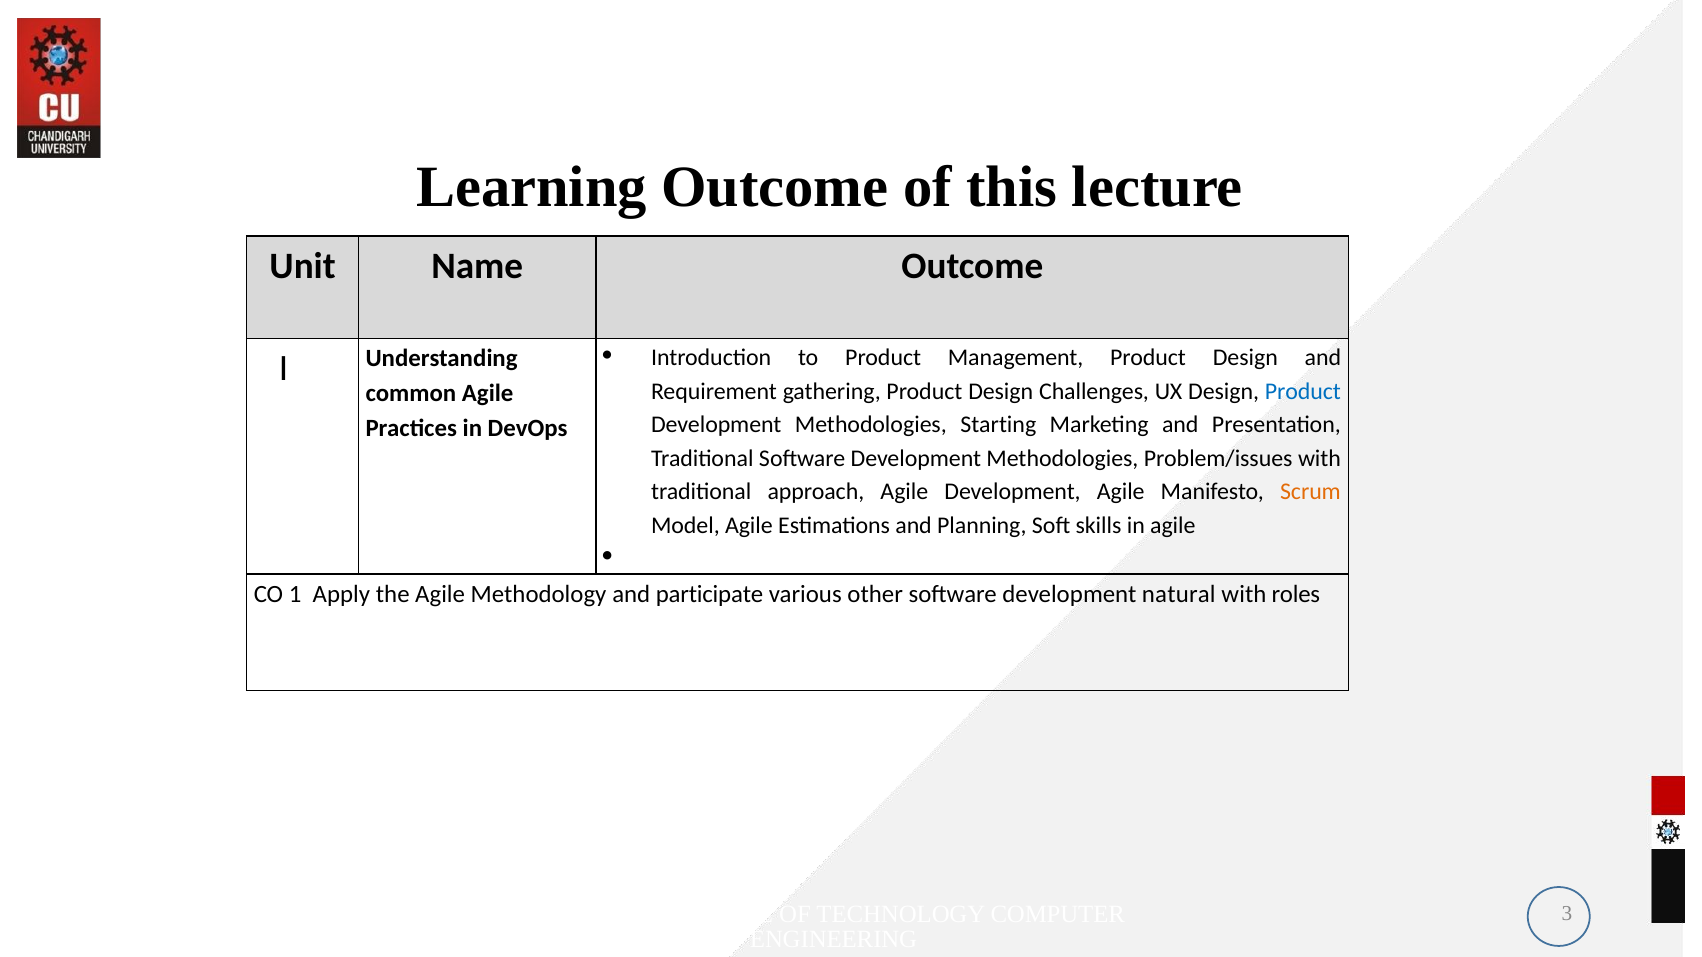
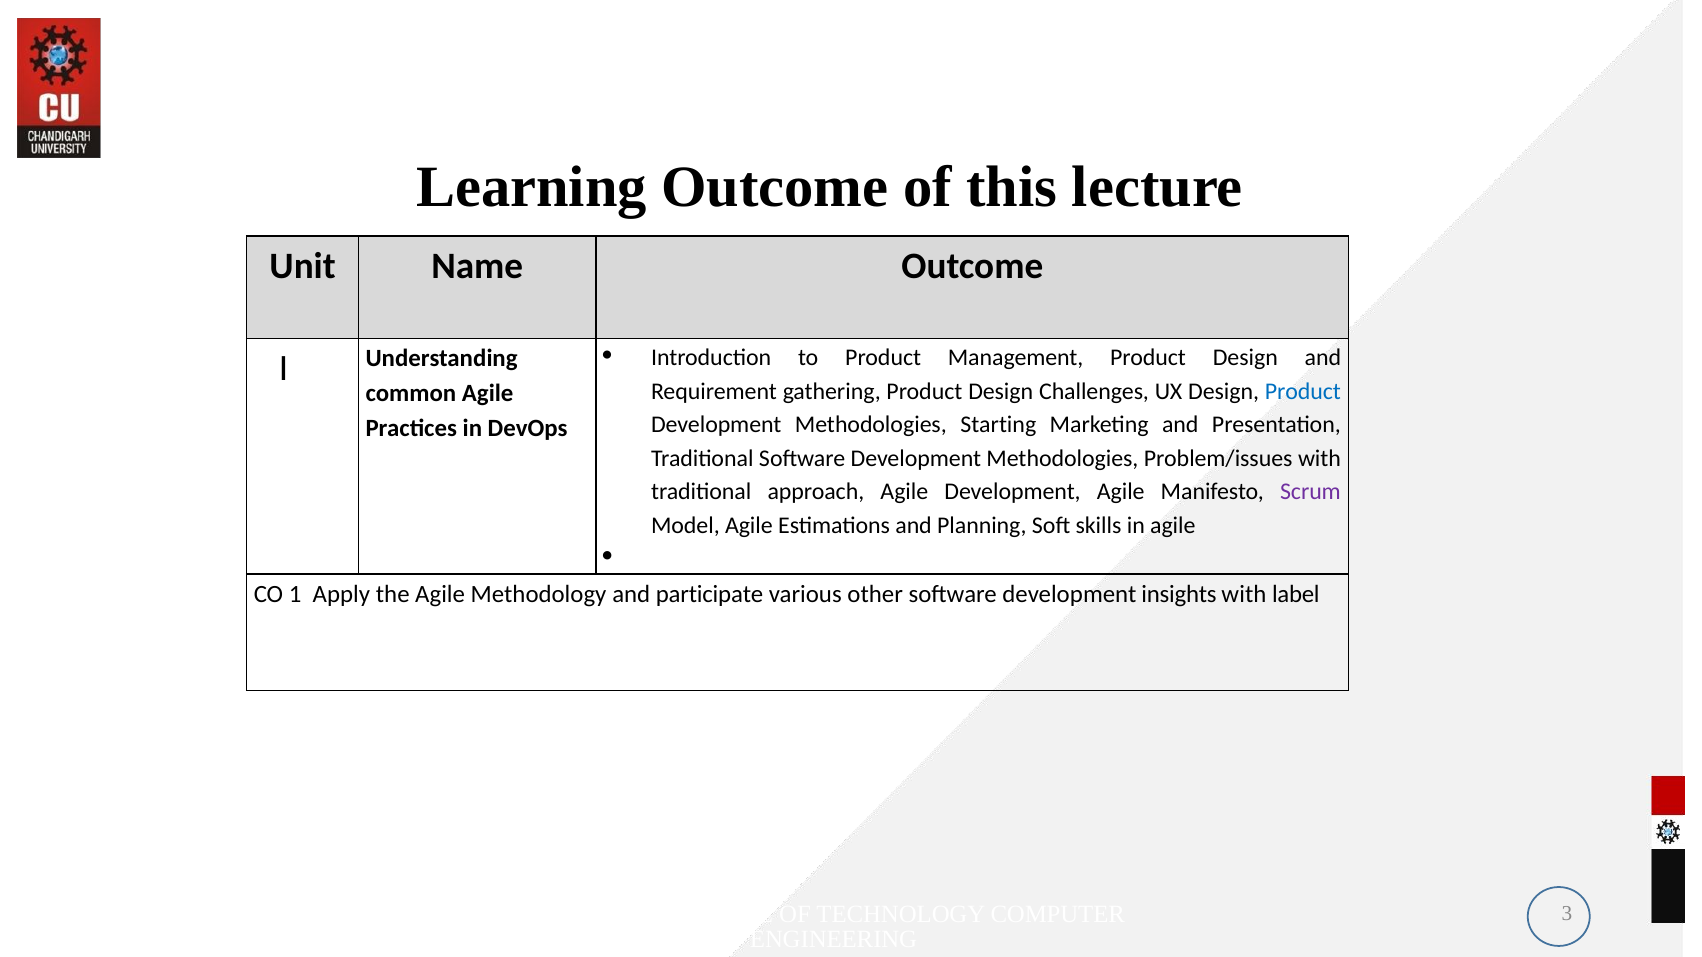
Scrum colour: orange -> purple
natural: natural -> insights
roles: roles -> label
